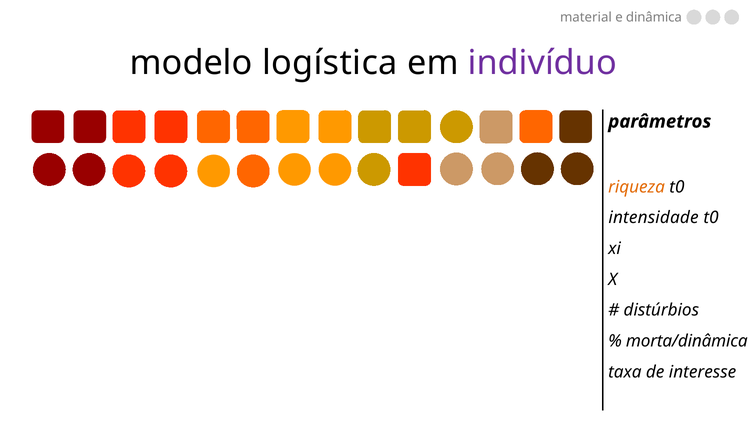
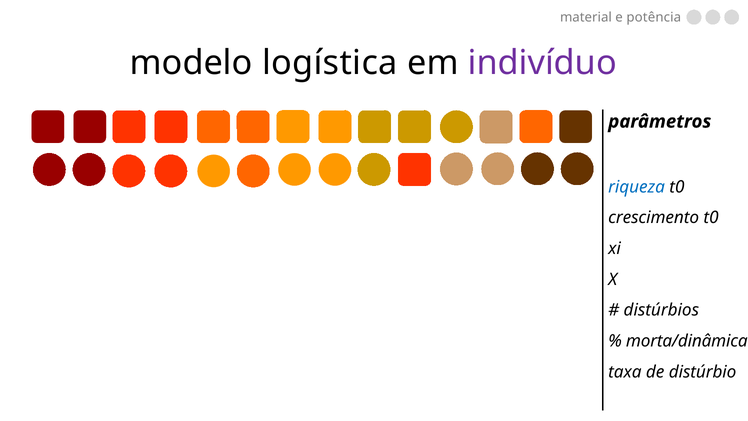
dinâmica: dinâmica -> potência
riqueza colour: orange -> blue
intensidade: intensidade -> crescimento
interesse: interesse -> distúrbio
